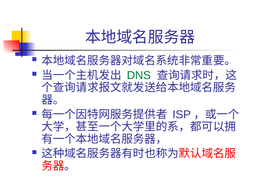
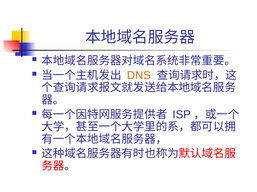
DNS colour: green -> orange
